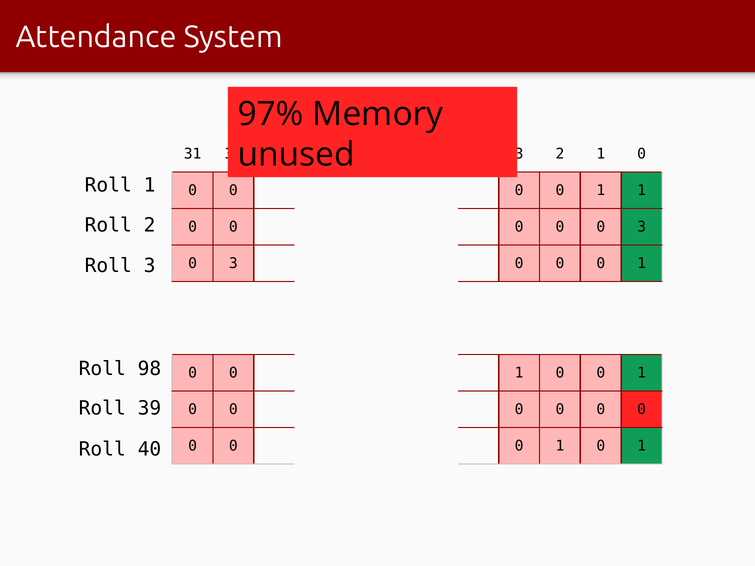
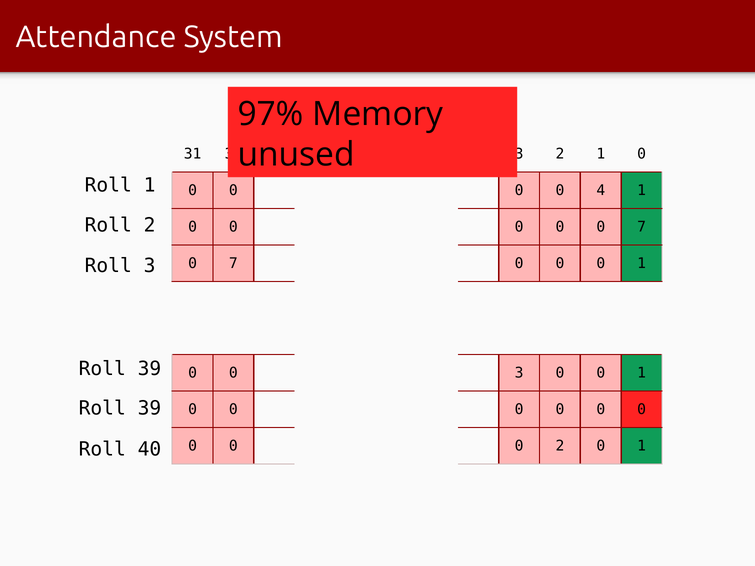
1 at (601, 191): 1 -> 4
0 0 3: 3 -> 7
3 at (233, 264): 3 -> 7
98 at (150, 369): 98 -> 39
1 at (519, 373): 1 -> 3
1 at (560, 446): 1 -> 2
